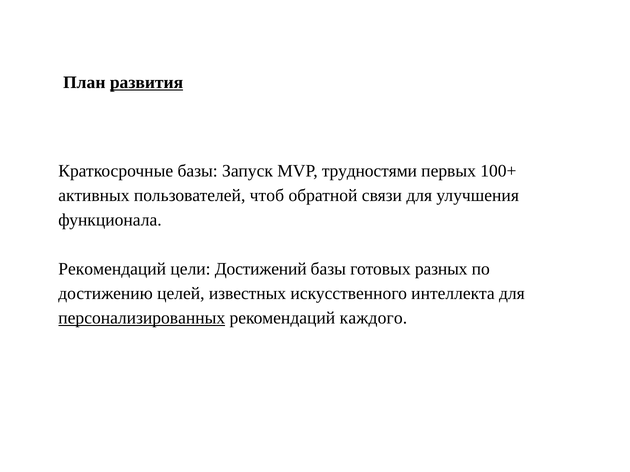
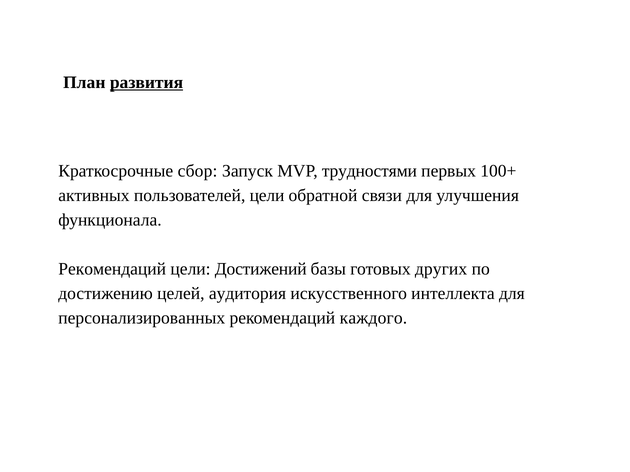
Краткосрочные базы: базы -> сбор
пользователей чтоб: чтоб -> цели
разных: разных -> других
известных: известных -> аудитория
персонализированных underline: present -> none
